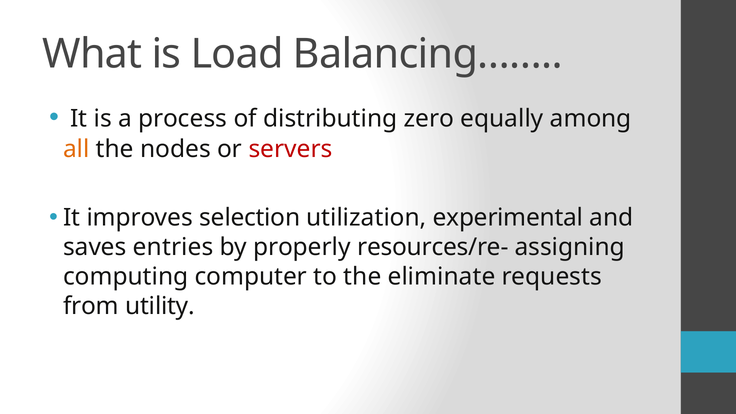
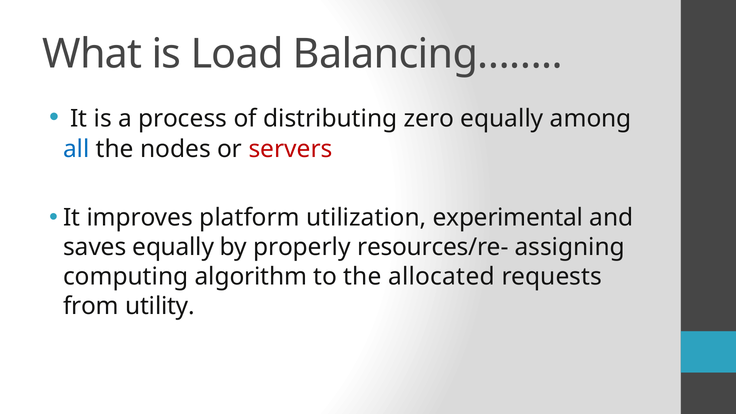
all colour: orange -> blue
selection: selection -> platform
saves entries: entries -> equally
computer: computer -> algorithm
eliminate: eliminate -> allocated
